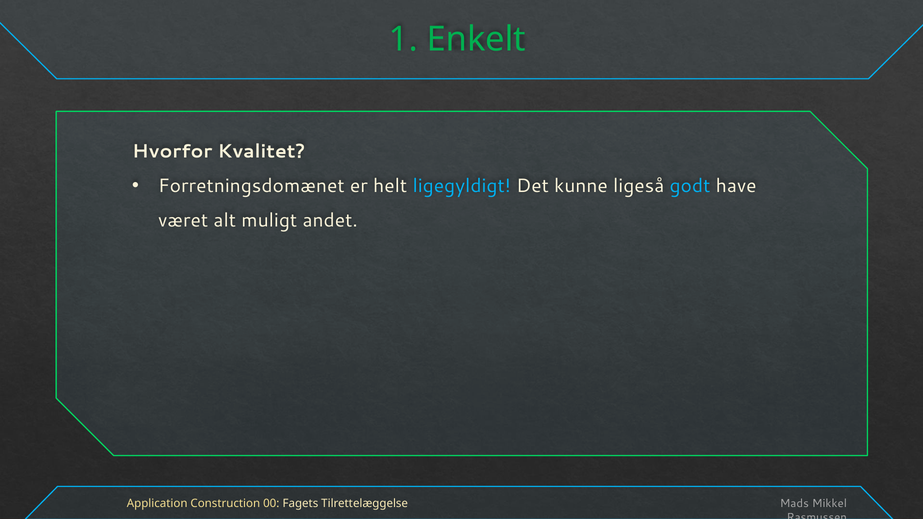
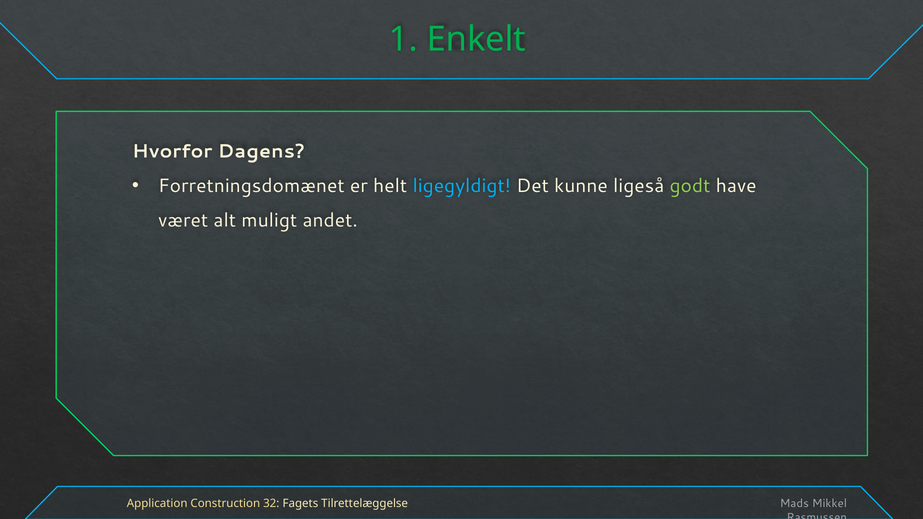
Kvalitet: Kvalitet -> Dagens
godt colour: light blue -> light green
00: 00 -> 32
